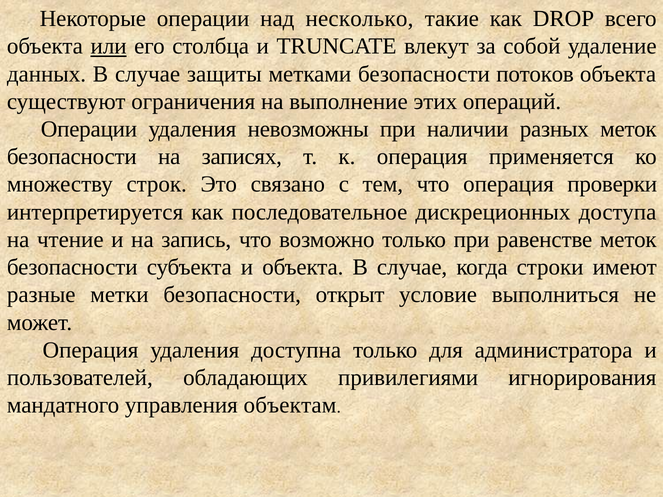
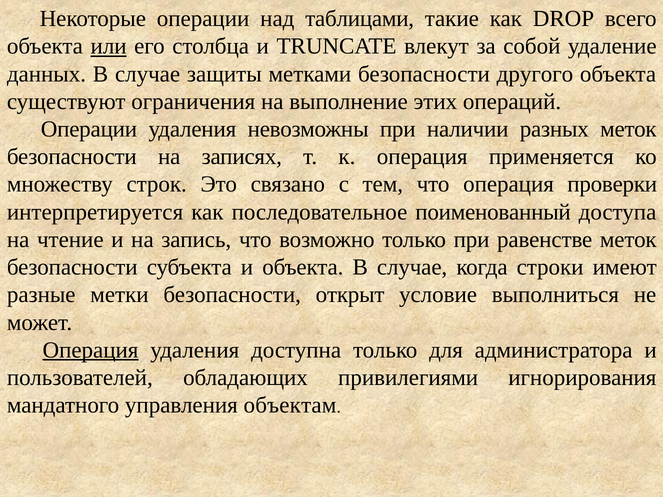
несколько: несколько -> таблицами
потоков: потоков -> другого
дискреционных: дискреционных -> поименованный
Операция at (90, 350) underline: none -> present
